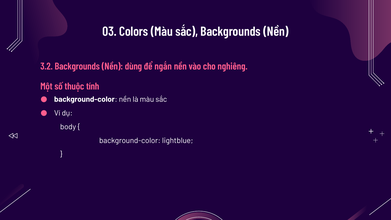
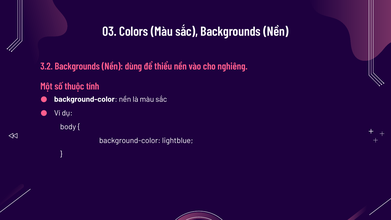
ngắn: ngắn -> thiểu
